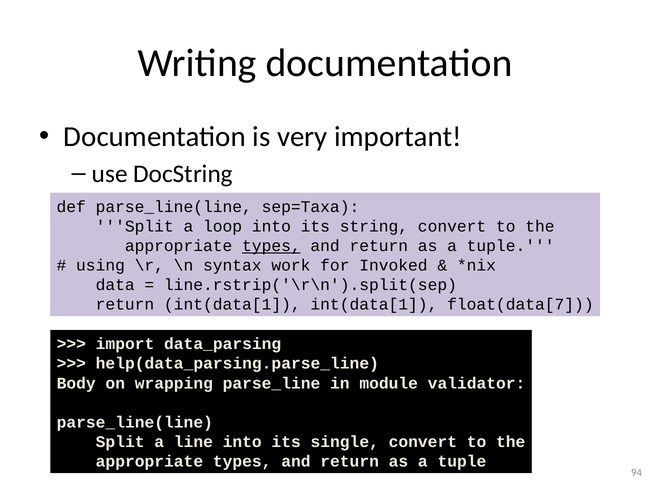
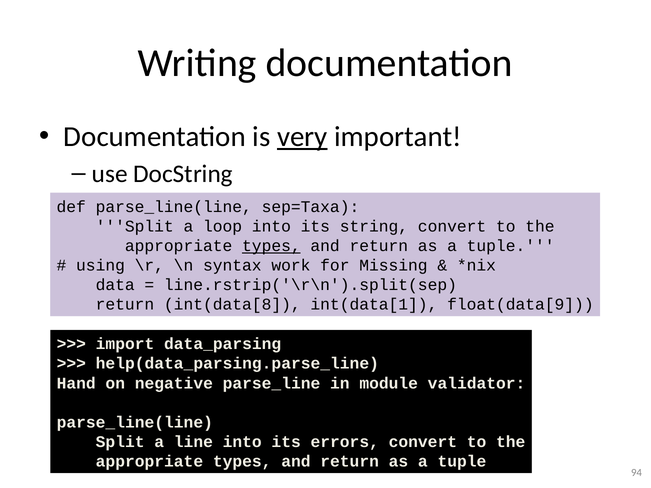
very underline: none -> present
Invoked: Invoked -> Missing
return int(data[1: int(data[1 -> int(data[8
float(data[7: float(data[7 -> float(data[9
Body: Body -> Hand
wrapping: wrapping -> negative
single: single -> errors
